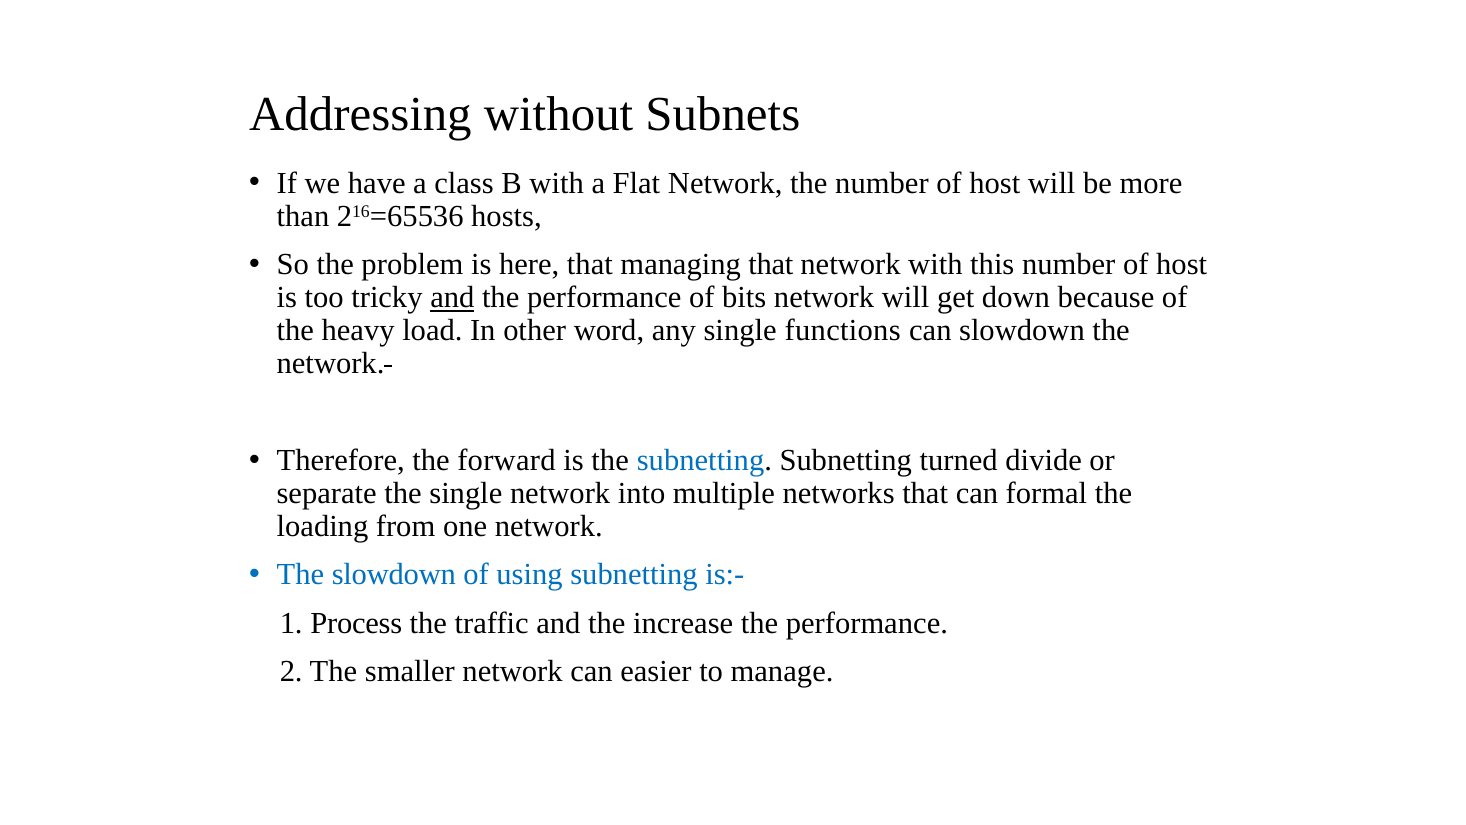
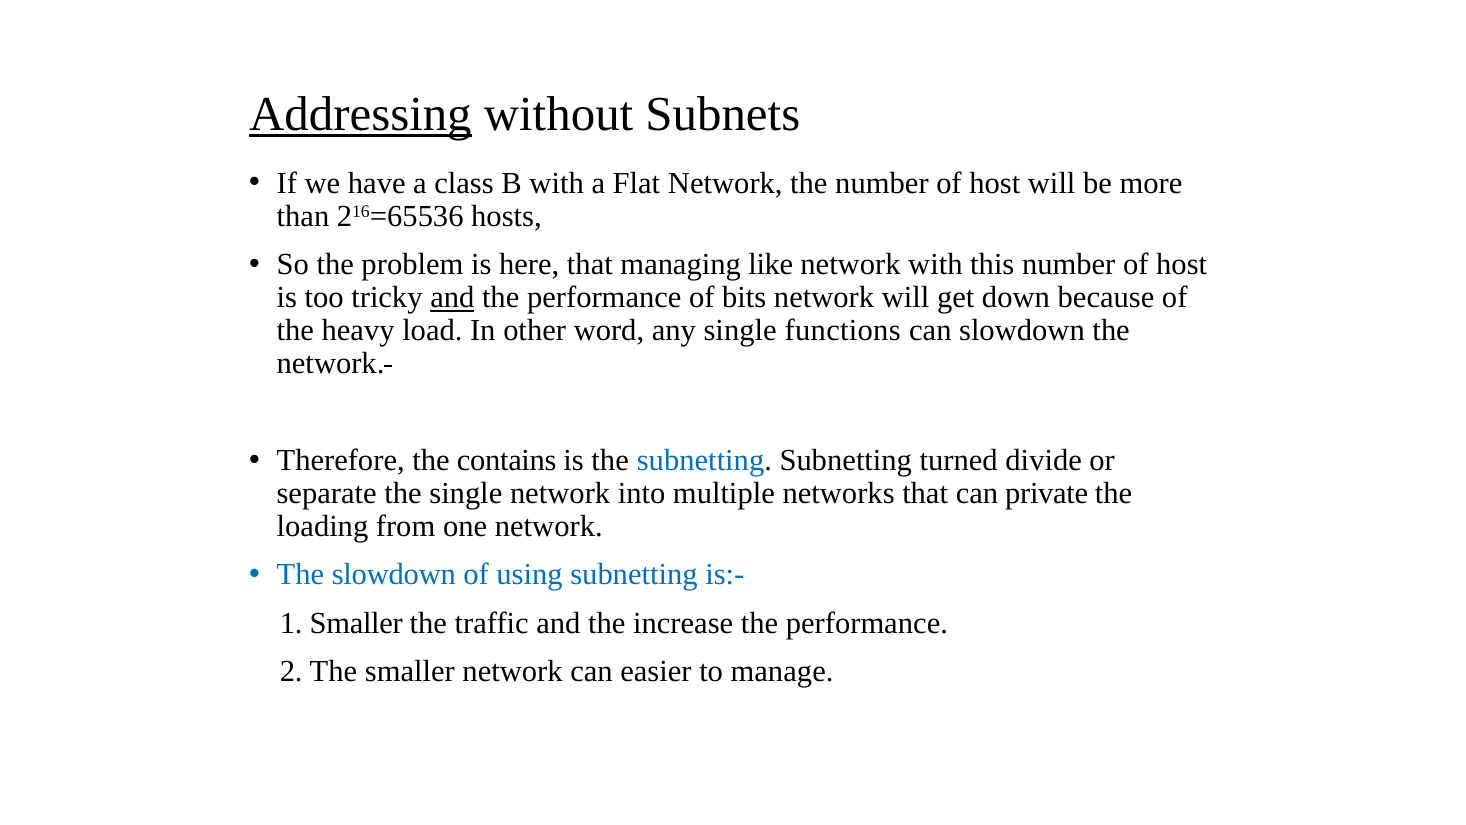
Addressing underline: none -> present
managing that: that -> like
forward: forward -> contains
formal: formal -> private
1 Process: Process -> Smaller
